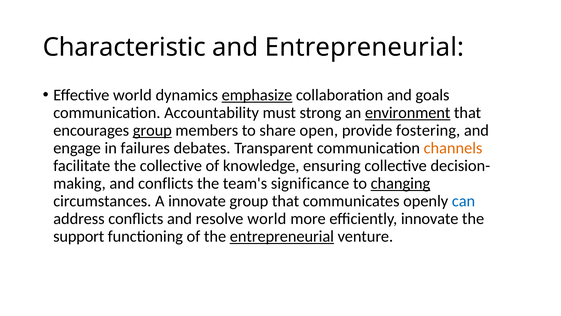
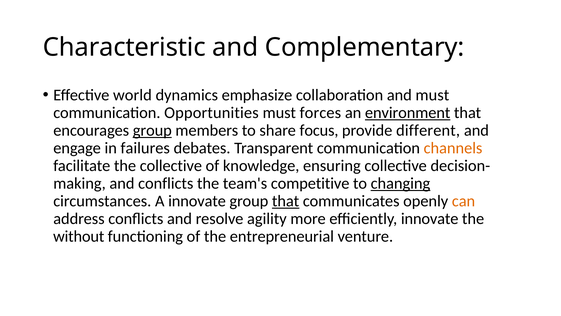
and Entrepreneurial: Entrepreneurial -> Complementary
emphasize underline: present -> none
and goals: goals -> must
Accountability: Accountability -> Opportunities
strong: strong -> forces
open: open -> focus
fostering: fostering -> different
significance: significance -> competitive
that at (286, 201) underline: none -> present
can colour: blue -> orange
resolve world: world -> agility
support: support -> without
entrepreneurial at (282, 236) underline: present -> none
